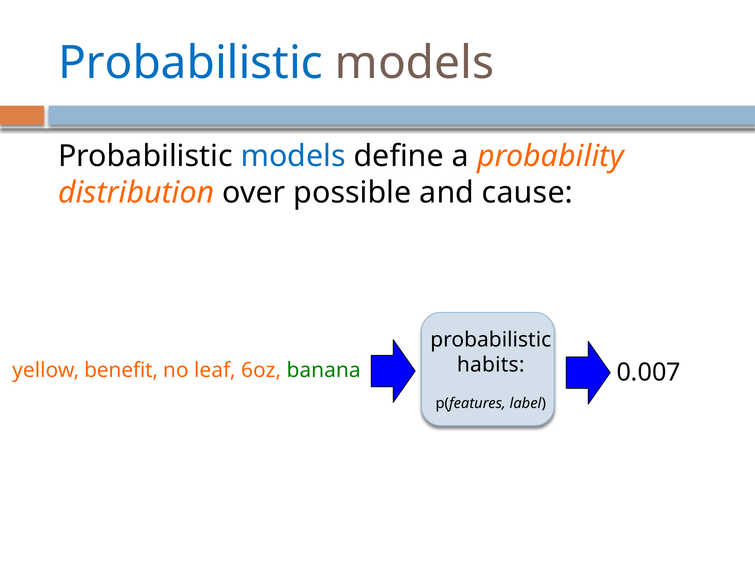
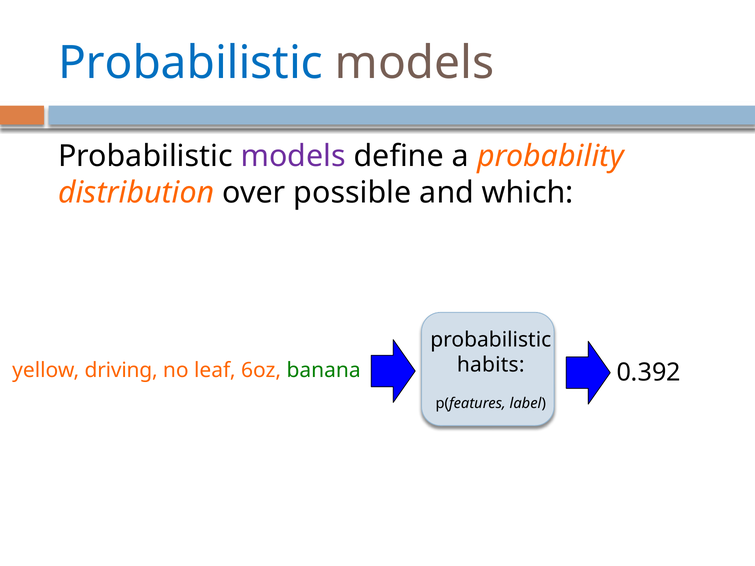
models at (293, 156) colour: blue -> purple
cause: cause -> which
benefit: benefit -> driving
0.007: 0.007 -> 0.392
